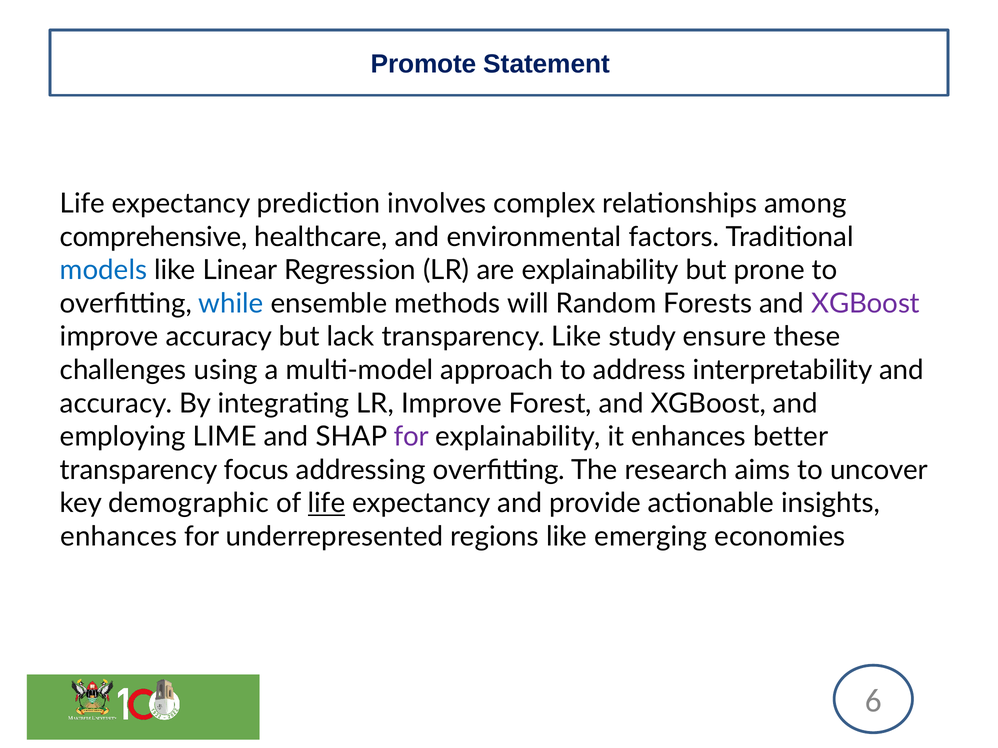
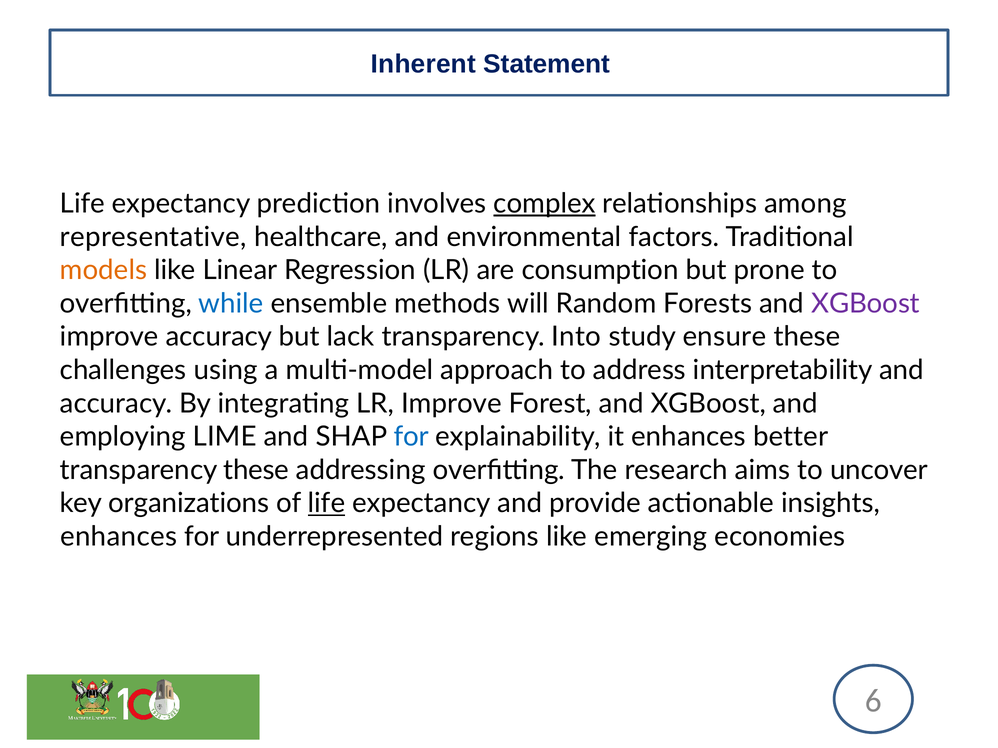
Promote: Promote -> Inherent
complex underline: none -> present
comprehensive: comprehensive -> representative
models colour: blue -> orange
are explainability: explainability -> consumption
transparency Like: Like -> Into
for at (411, 437) colour: purple -> blue
transparency focus: focus -> these
demographic: demographic -> organizations
